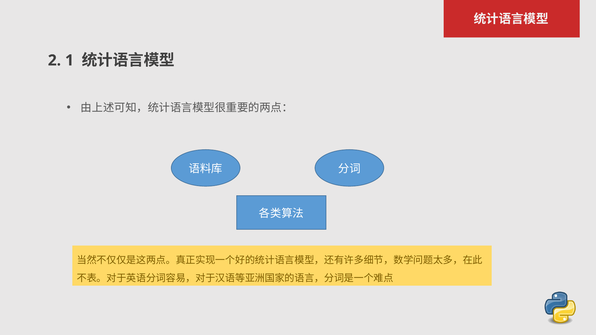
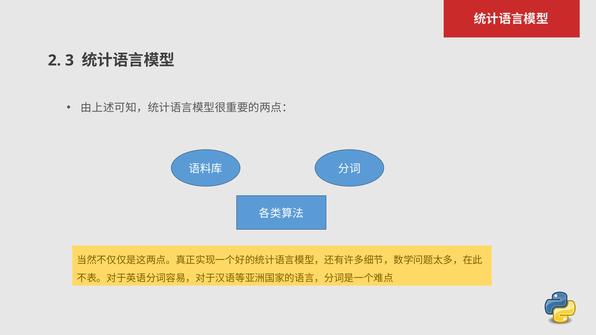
1: 1 -> 3
